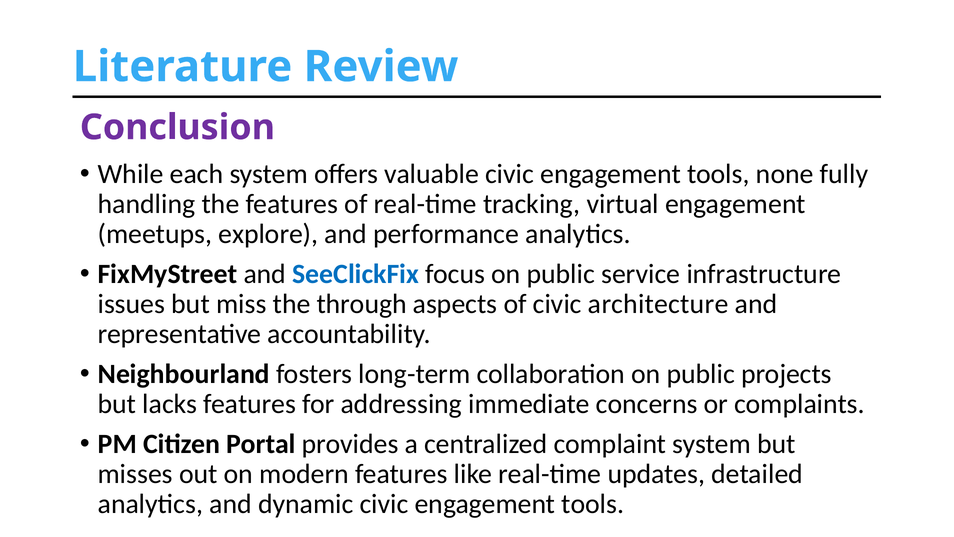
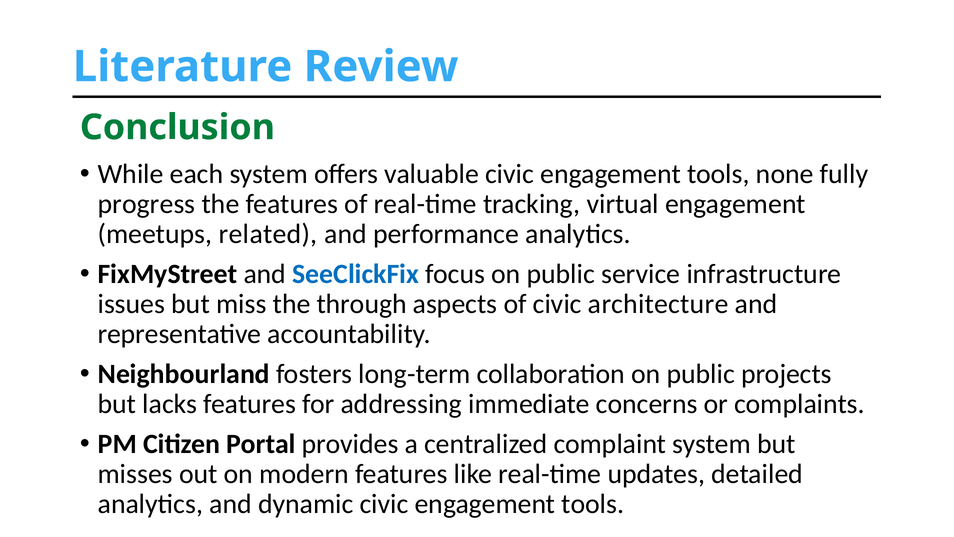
Conclusion colour: purple -> green
handling: handling -> progress
explore: explore -> related
